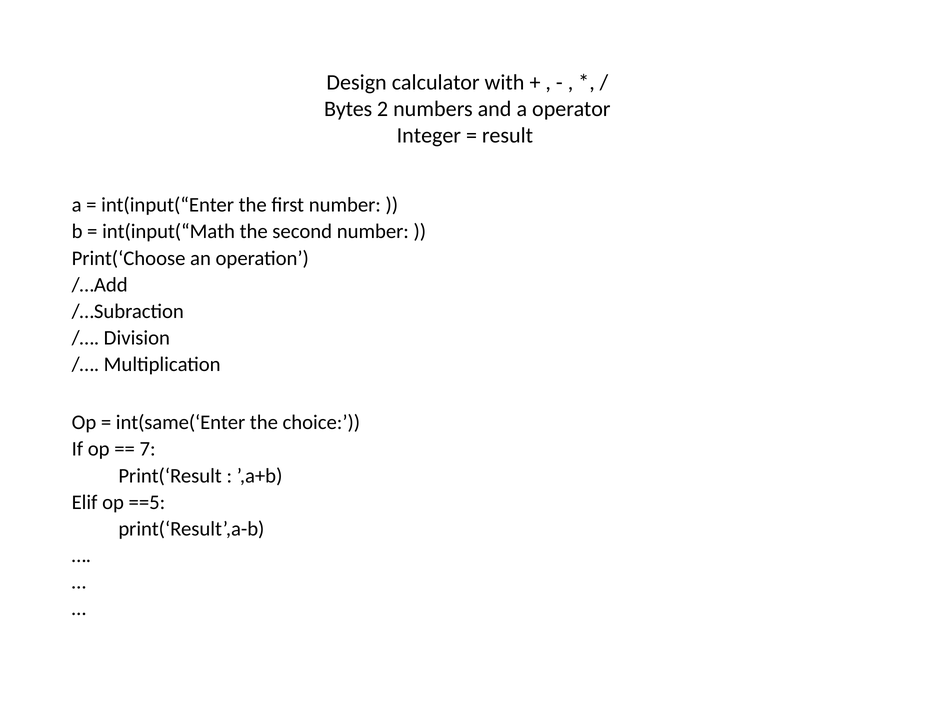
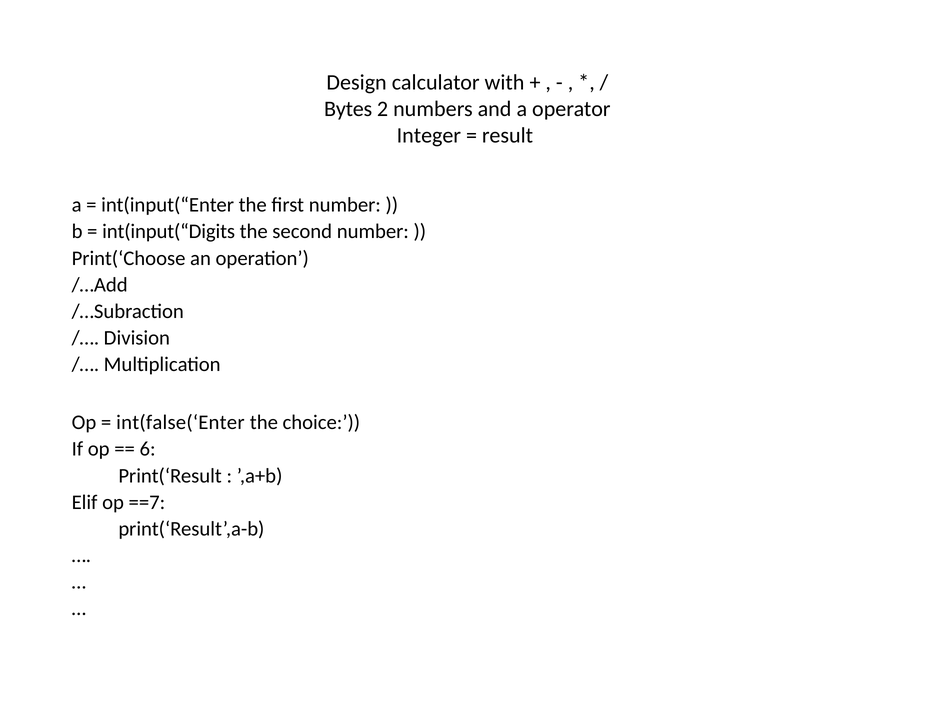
int(input(“Math: int(input(“Math -> int(input(“Digits
int(same(‘Enter: int(same(‘Enter -> int(false(‘Enter
7: 7 -> 6
==5: ==5 -> ==7
